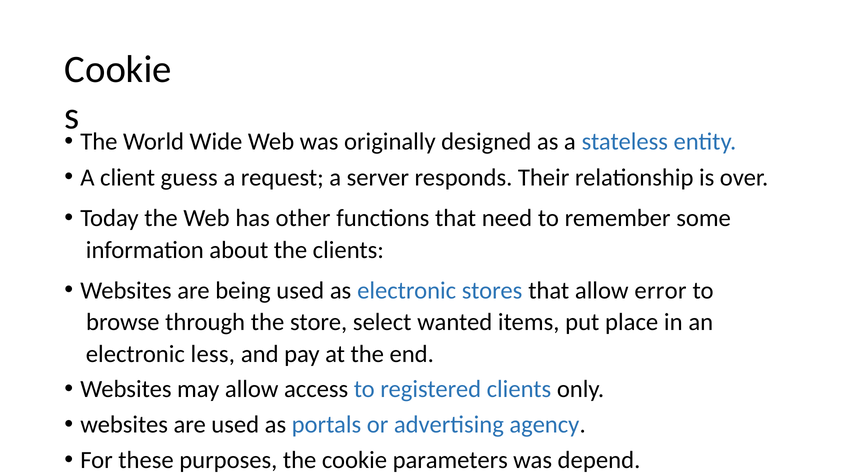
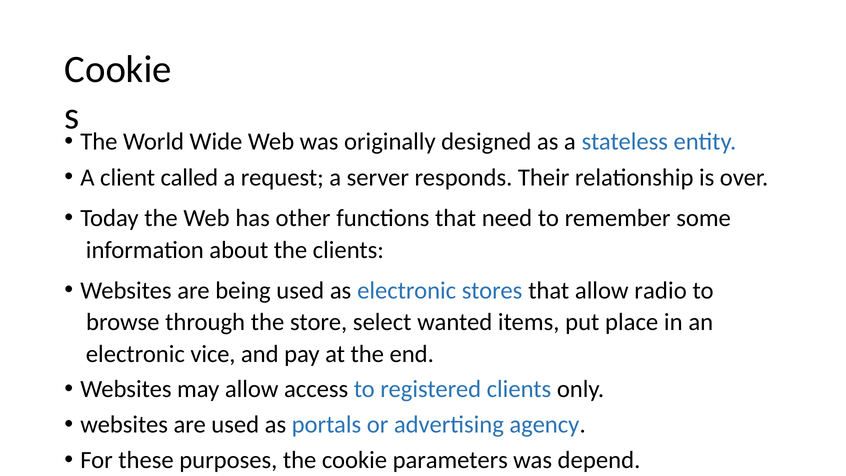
guess: guess -> called
error: error -> radio
less: less -> vice
